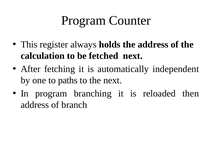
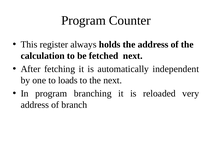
paths: paths -> loads
then: then -> very
